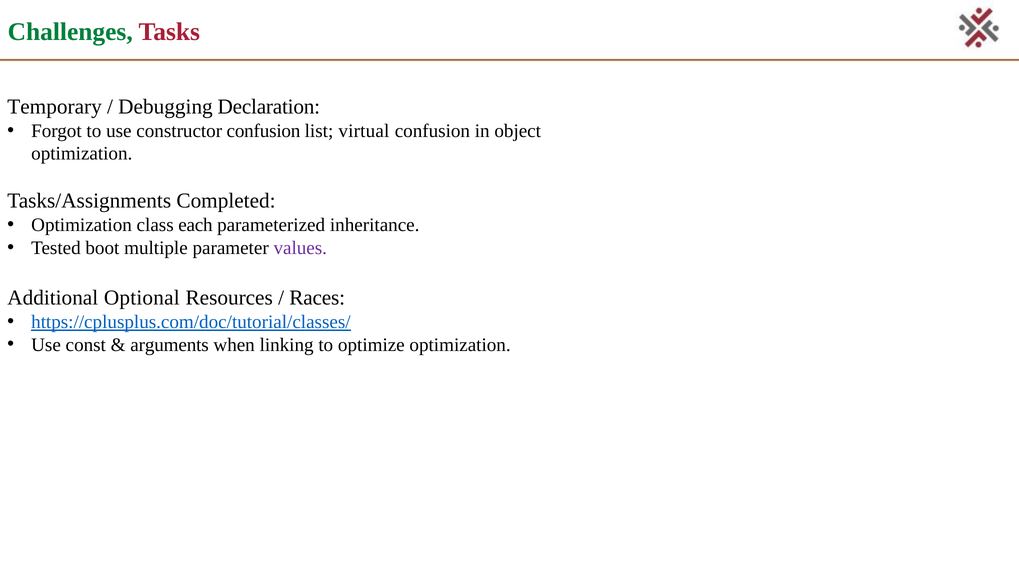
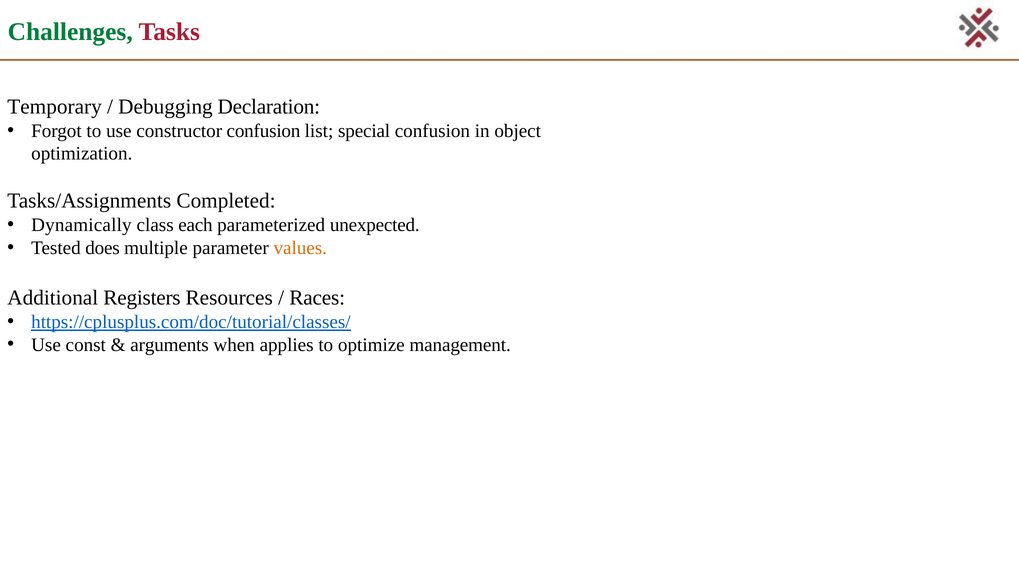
virtual: virtual -> special
Optimization at (82, 225): Optimization -> Dynamically
inheritance: inheritance -> unexpected
boot: boot -> does
values colour: purple -> orange
Optional: Optional -> Registers
linking: linking -> applies
optimize optimization: optimization -> management
